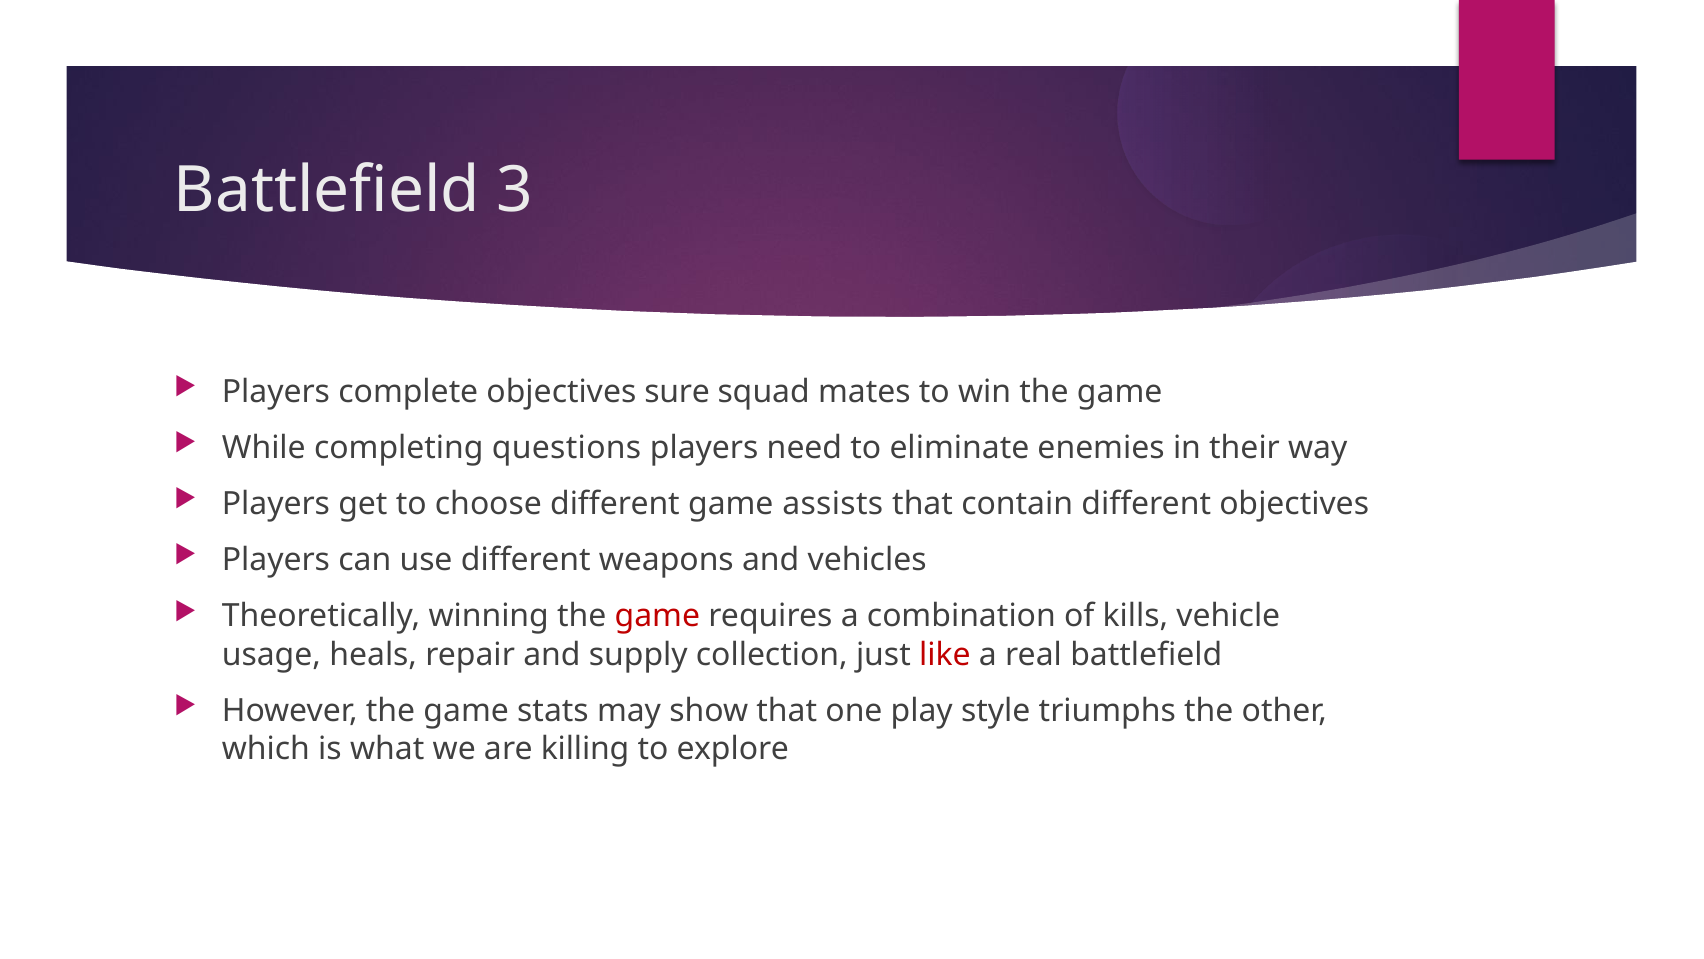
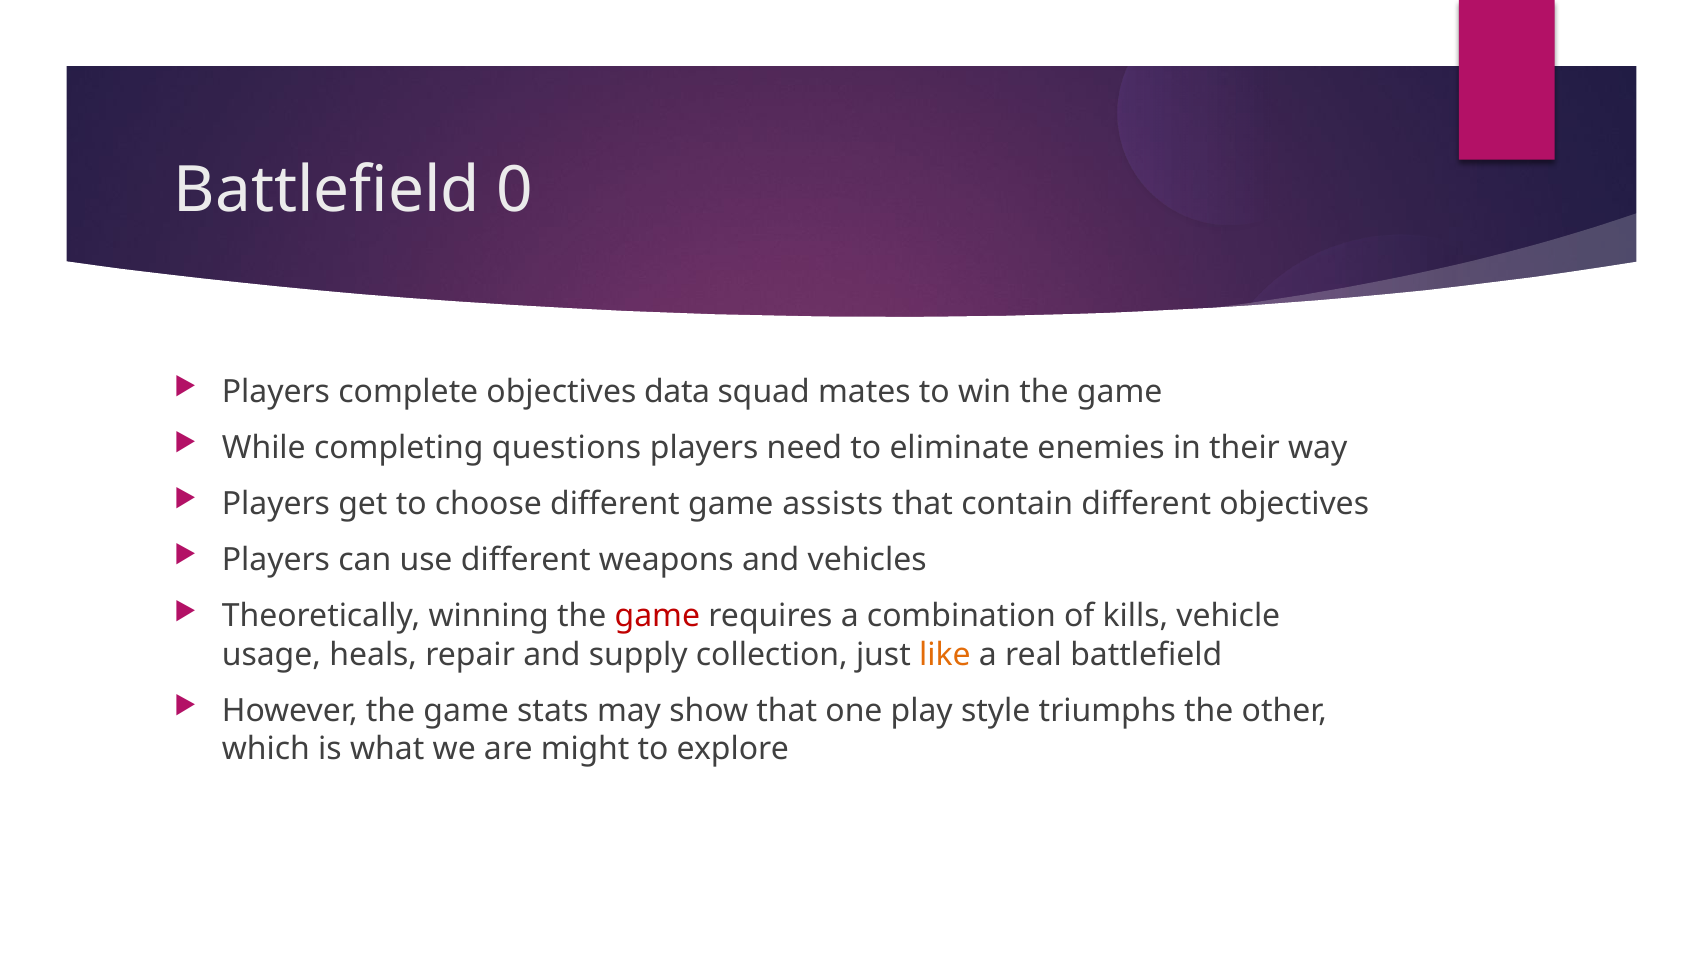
3: 3 -> 0
sure: sure -> data
like colour: red -> orange
killing: killing -> might
